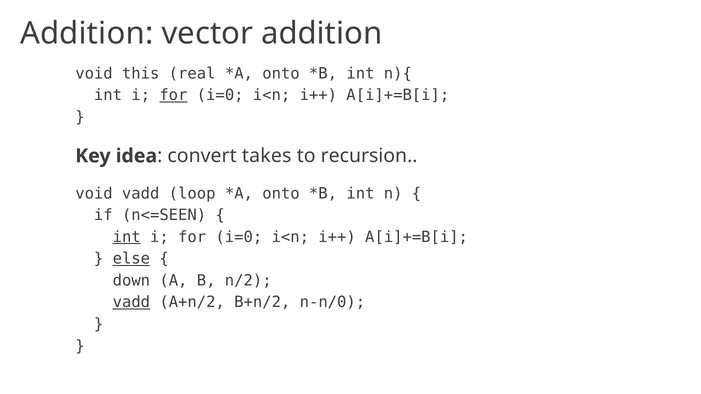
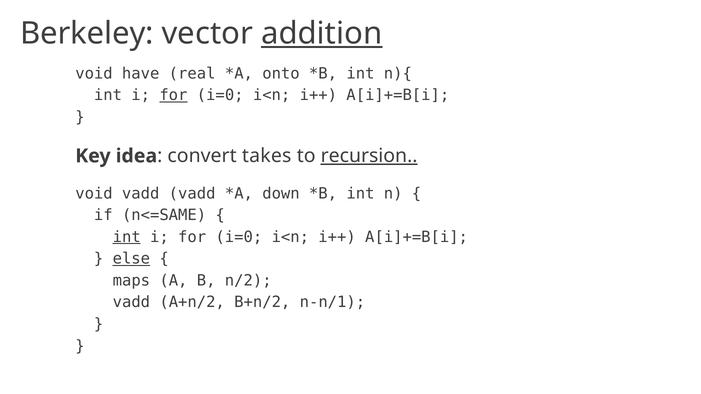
Addition at (87, 34): Addition -> Berkeley
addition at (322, 34) underline: none -> present
this: this -> have
recursion underline: none -> present
vadd loop: loop -> vadd
onto at (281, 194): onto -> down
n<=SEEN: n<=SEEN -> n<=SAME
down: down -> maps
vadd at (131, 303) underline: present -> none
n-n/0: n-n/0 -> n-n/1
